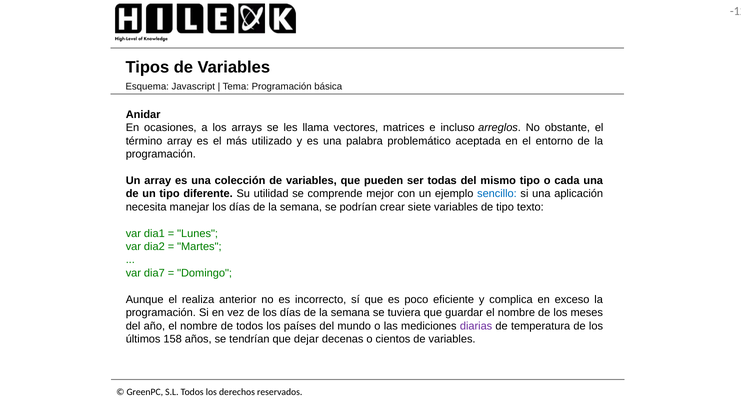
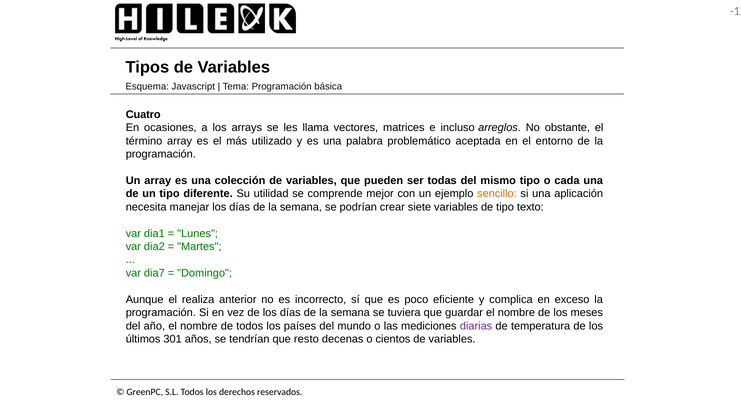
Anidar: Anidar -> Cuatro
sencillo colour: blue -> orange
158: 158 -> 301
dejar: dejar -> resto
